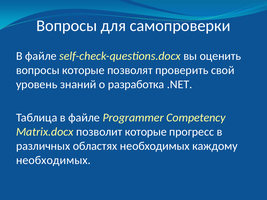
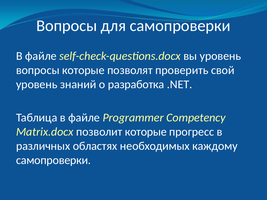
вы оценить: оценить -> уровень
необходимых at (53, 160): необходимых -> самопроверки
